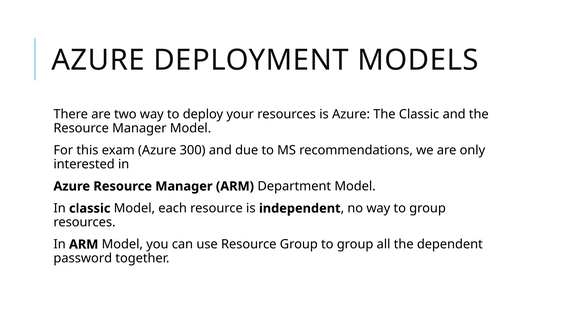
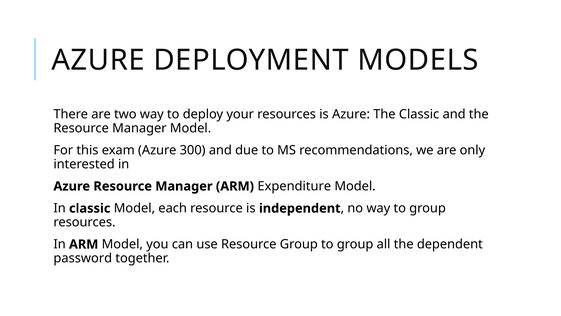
Department: Department -> Expenditure
